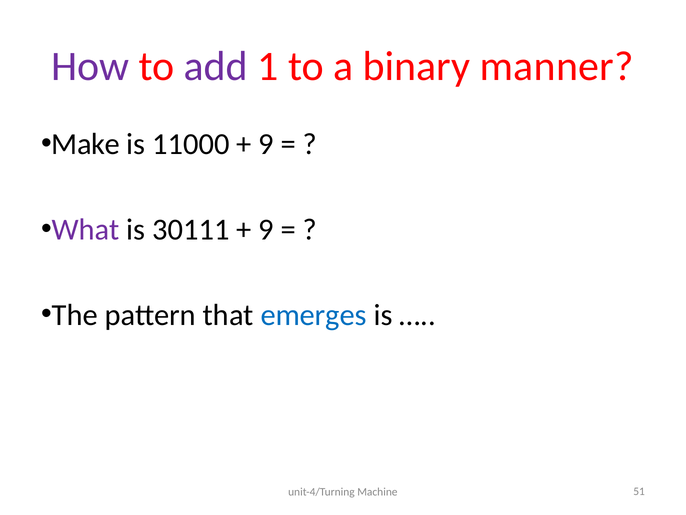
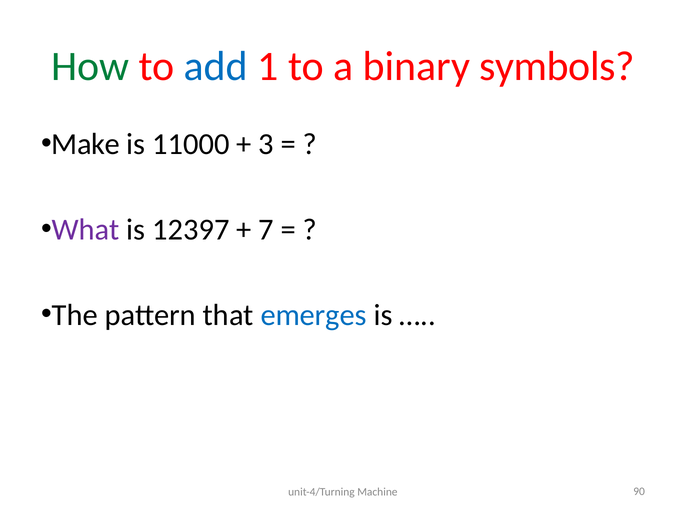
How colour: purple -> green
add colour: purple -> blue
manner: manner -> symbols
9 at (266, 144): 9 -> 3
30111: 30111 -> 12397
9 at (266, 229): 9 -> 7
51: 51 -> 90
